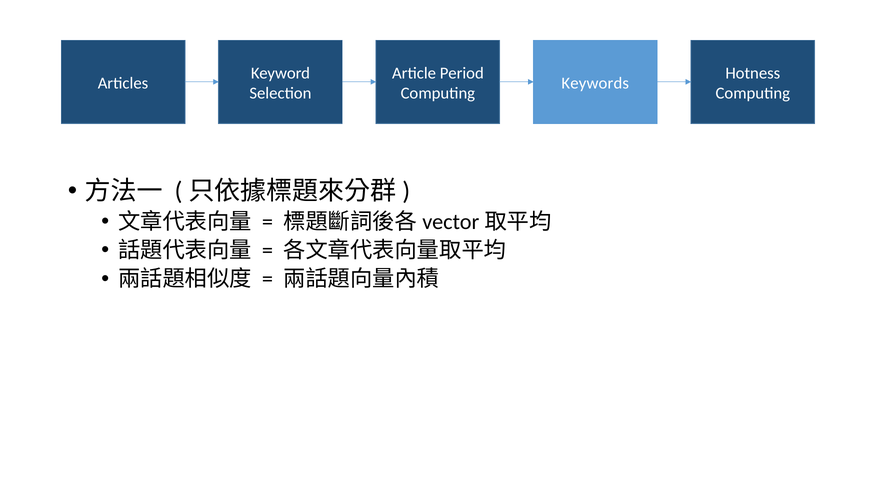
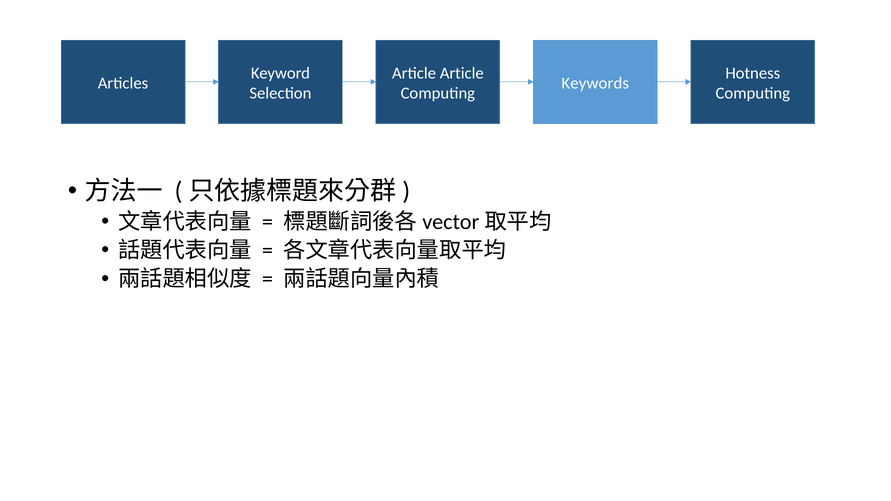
Article Period: Period -> Article
